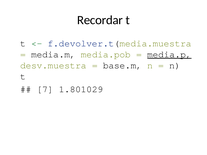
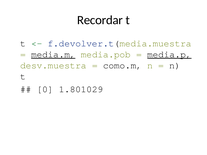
media.m underline: none -> present
base.m: base.m -> como.m
7: 7 -> 0
